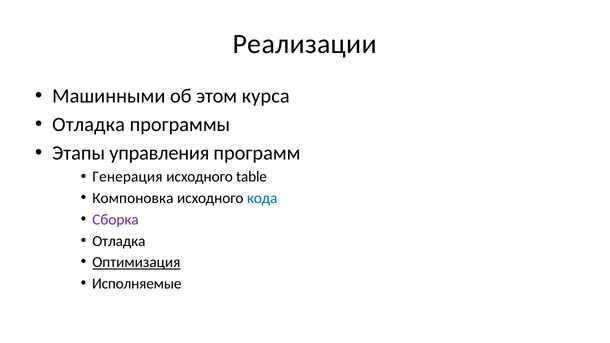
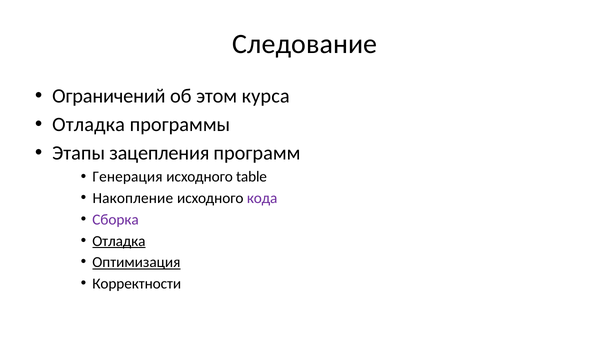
Реализации: Реализации -> Следование
Машинными: Машинными -> Ограничений
управления: управления -> зацепления
Компоновка: Компоновка -> Накопление
кода colour: blue -> purple
Отладка at (119, 241) underline: none -> present
Исполняемые: Исполняемые -> Корректности
